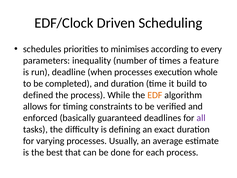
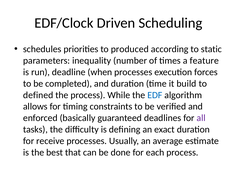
minimises: minimises -> produced
every: every -> static
whole: whole -> forces
EDF colour: orange -> blue
varying: varying -> receive
